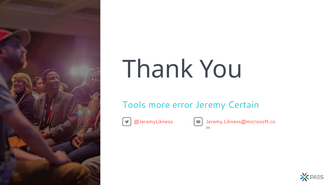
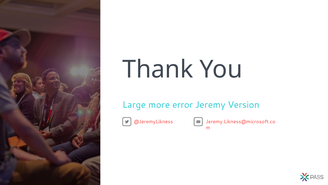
Tools: Tools -> Large
Certain: Certain -> Version
